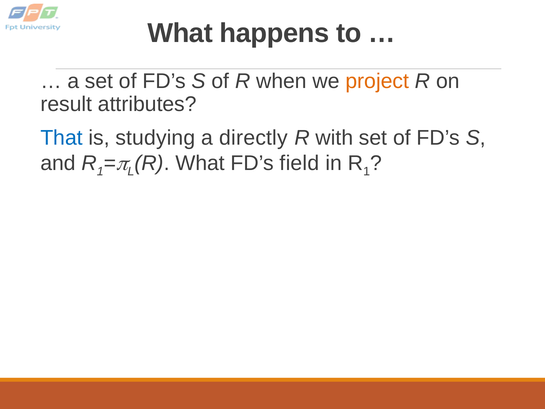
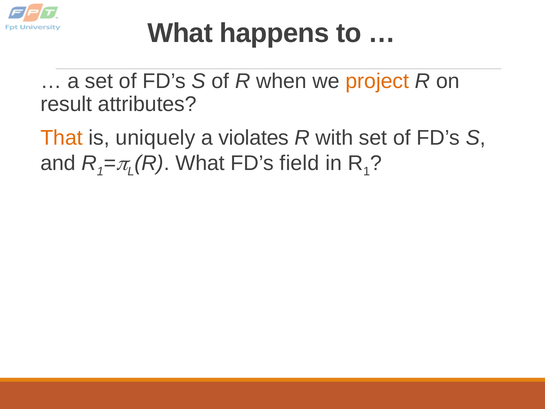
That colour: blue -> orange
studying: studying -> uniquely
directly: directly -> violates
